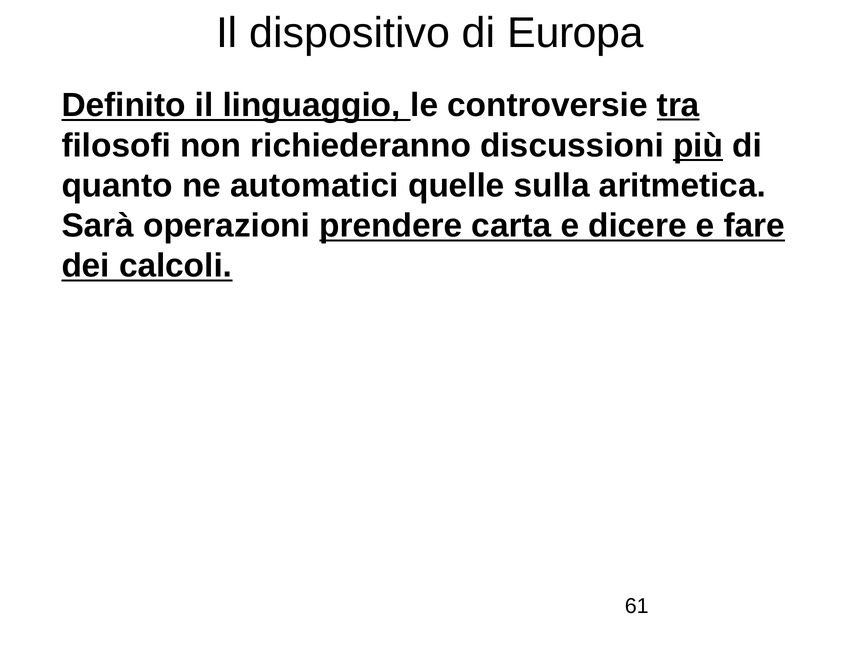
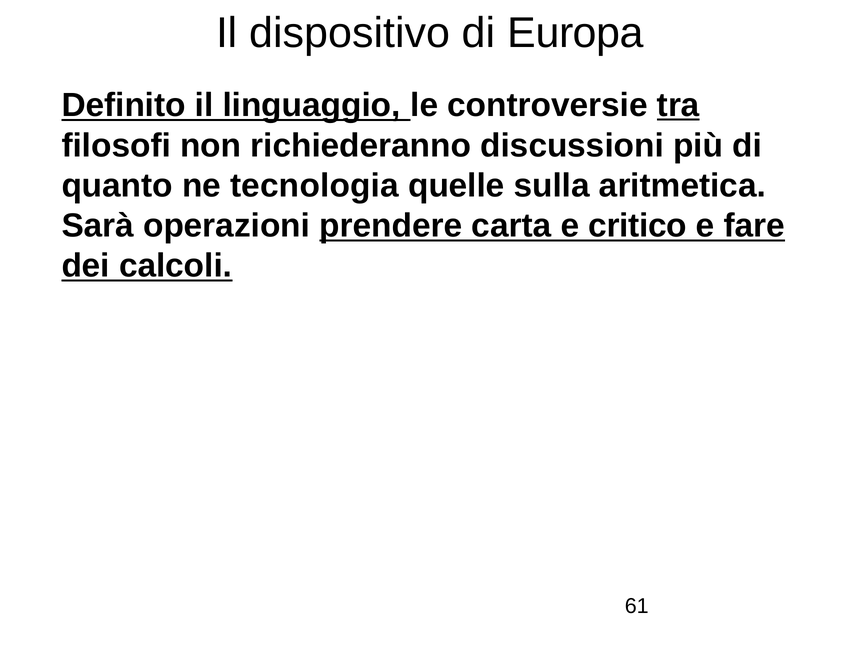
più underline: present -> none
automatici: automatici -> tecnologia
dicere: dicere -> critico
